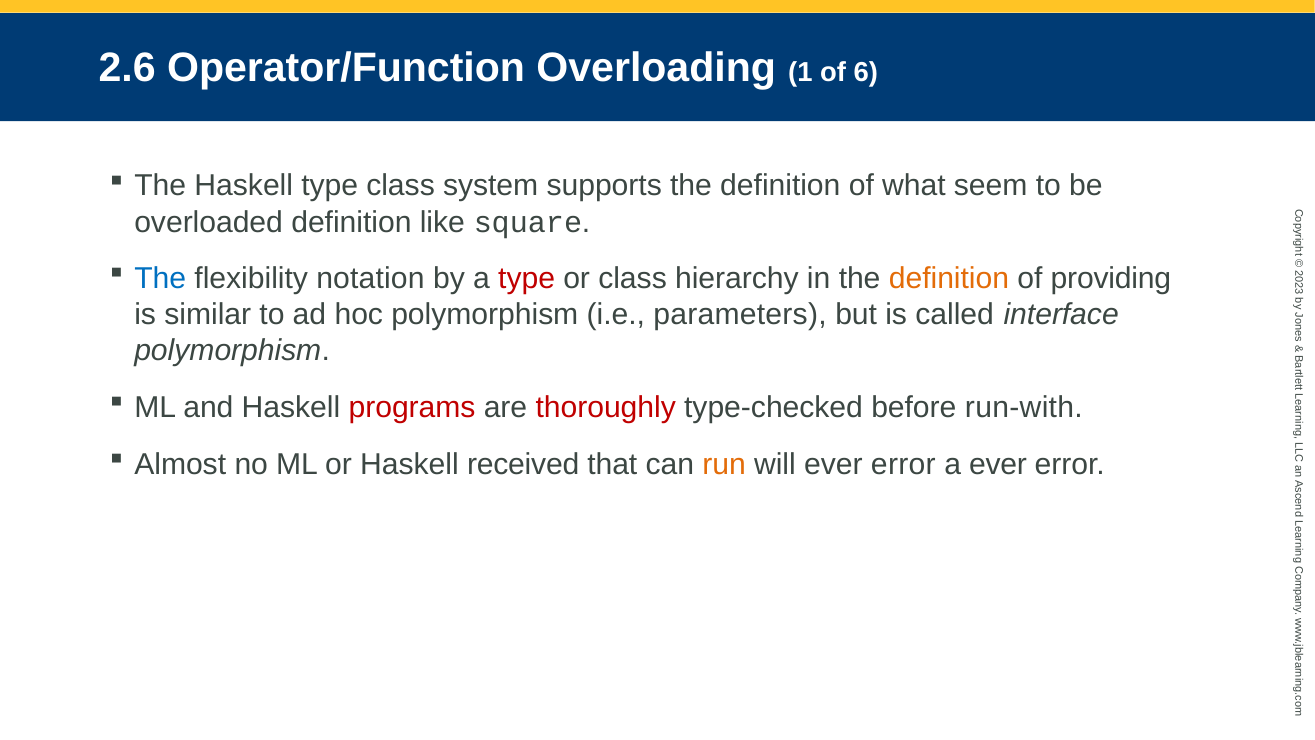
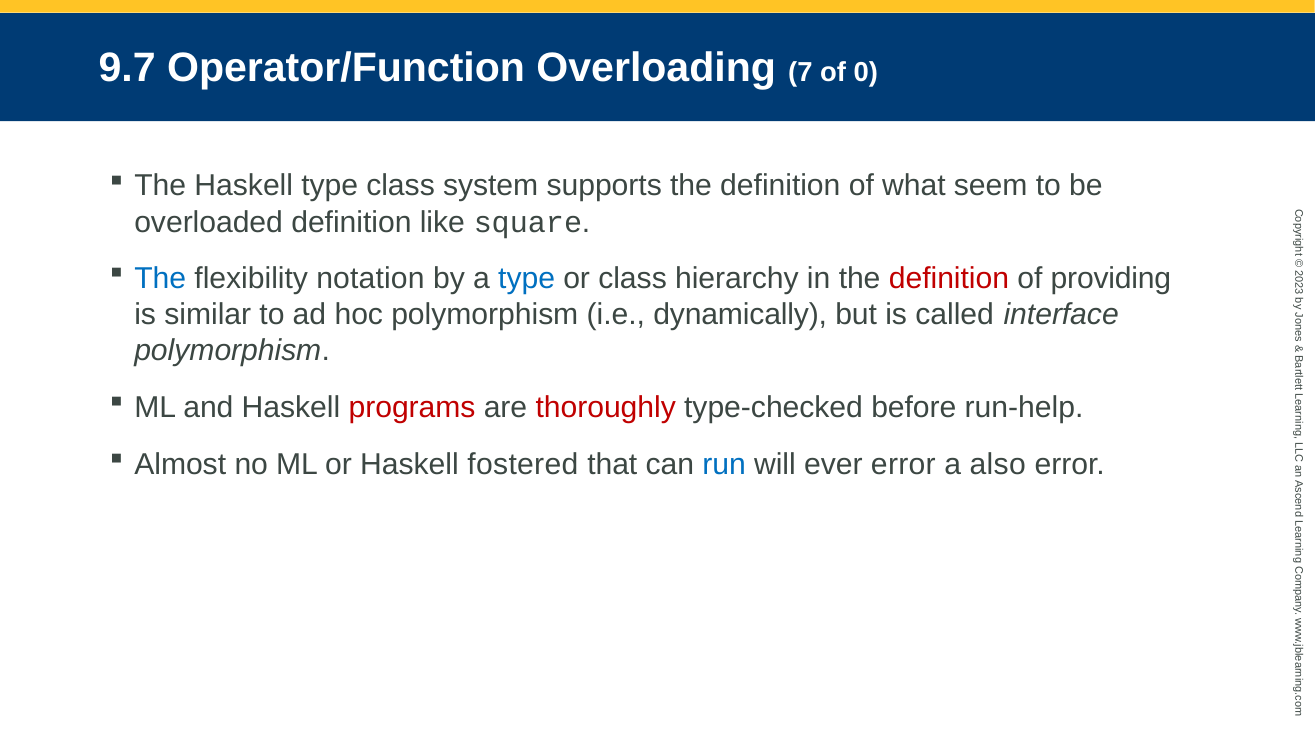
2.6: 2.6 -> 9.7
1: 1 -> 7
of 6: 6 -> 0
type at (527, 279) colour: red -> blue
definition at (949, 279) colour: orange -> red
parameters: parameters -> dynamically
run-with: run-with -> run-help
received: received -> fostered
run colour: orange -> blue
a ever: ever -> also
